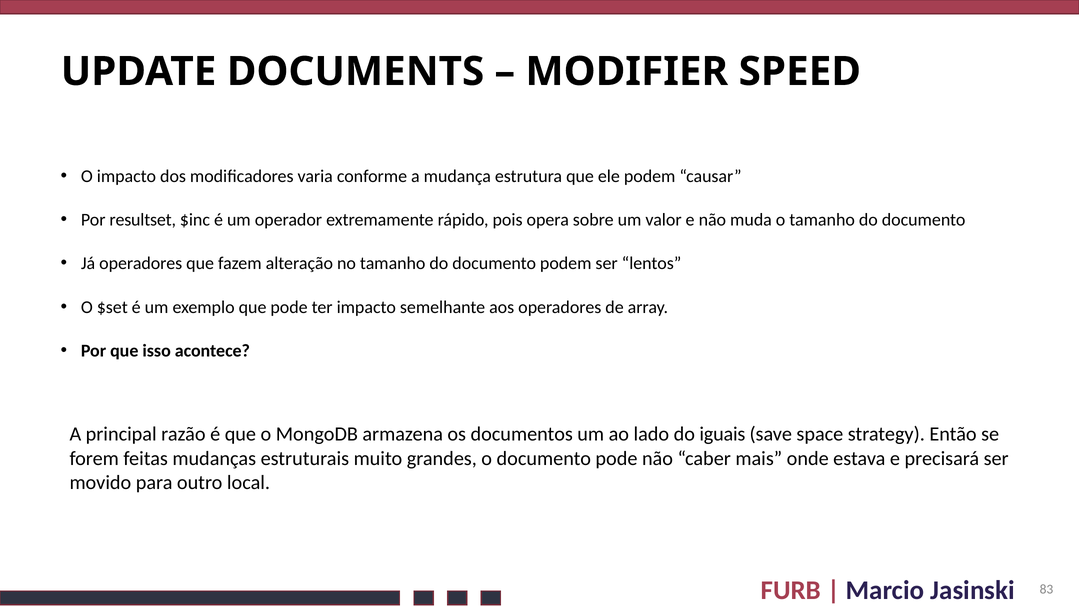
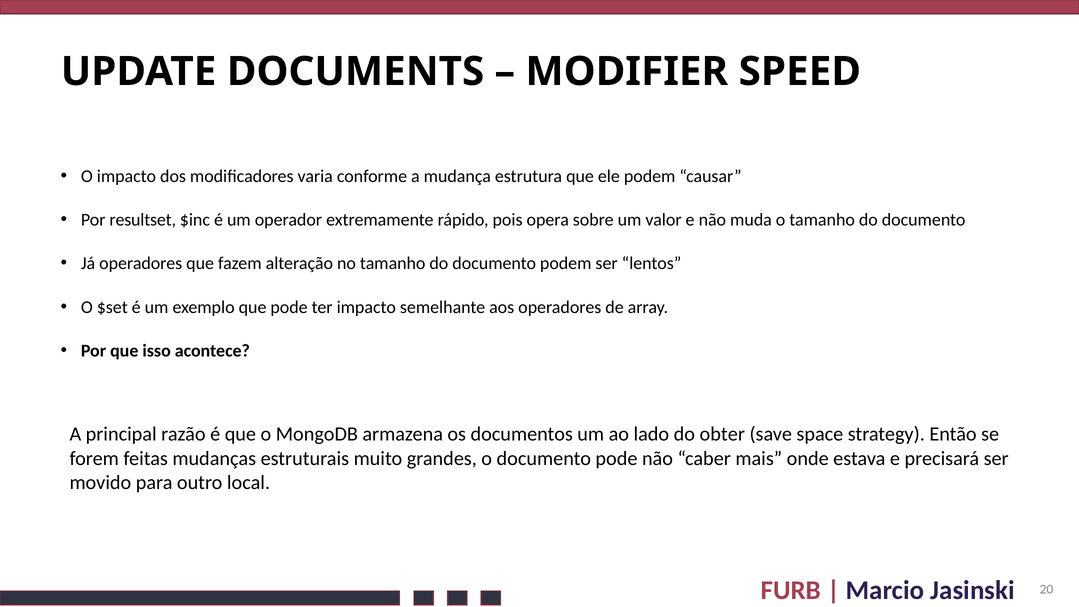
iguais: iguais -> obter
83: 83 -> 20
